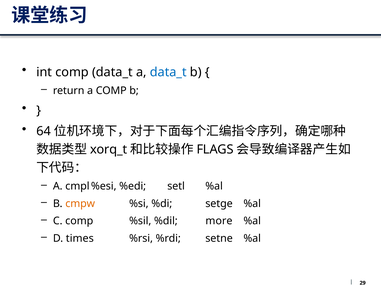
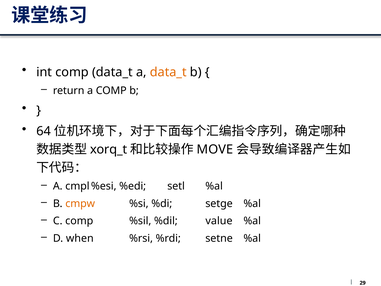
data_t at (168, 72) colour: blue -> orange
FLAGS: FLAGS -> MOVE
more: more -> value
times: times -> when
